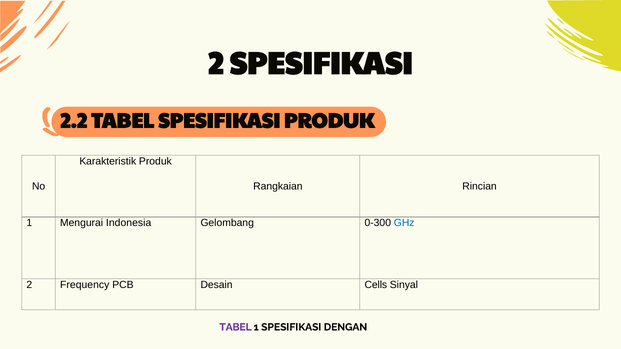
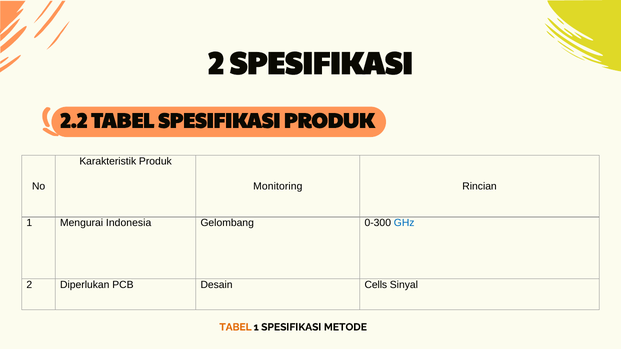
Rangkaian: Rangkaian -> Monitoring
Frequency: Frequency -> Diperlukan
TABEL at (235, 327) colour: purple -> orange
DENGAN: DENGAN -> METODE
